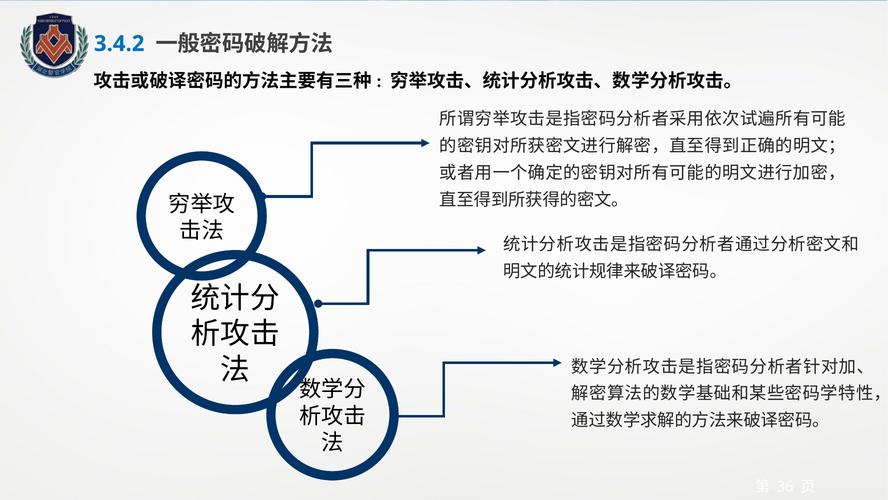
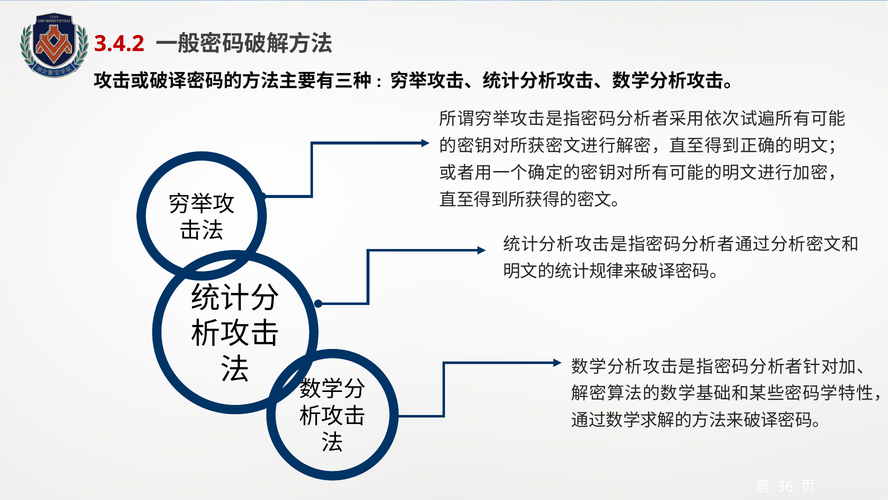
3.4.2 colour: blue -> red
